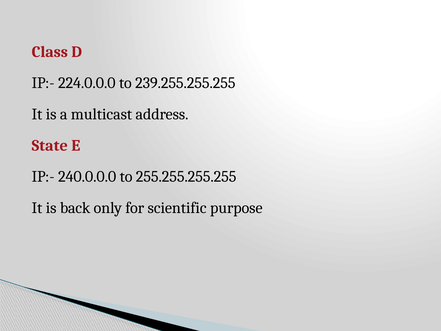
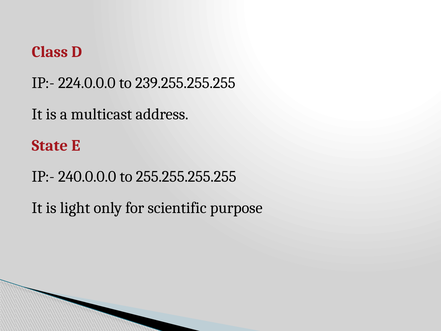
back: back -> light
